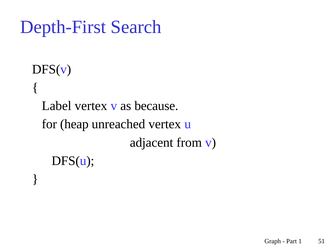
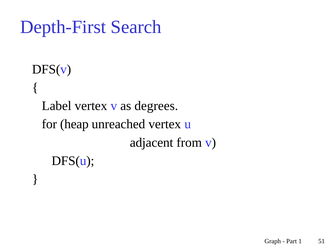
because: because -> degrees
